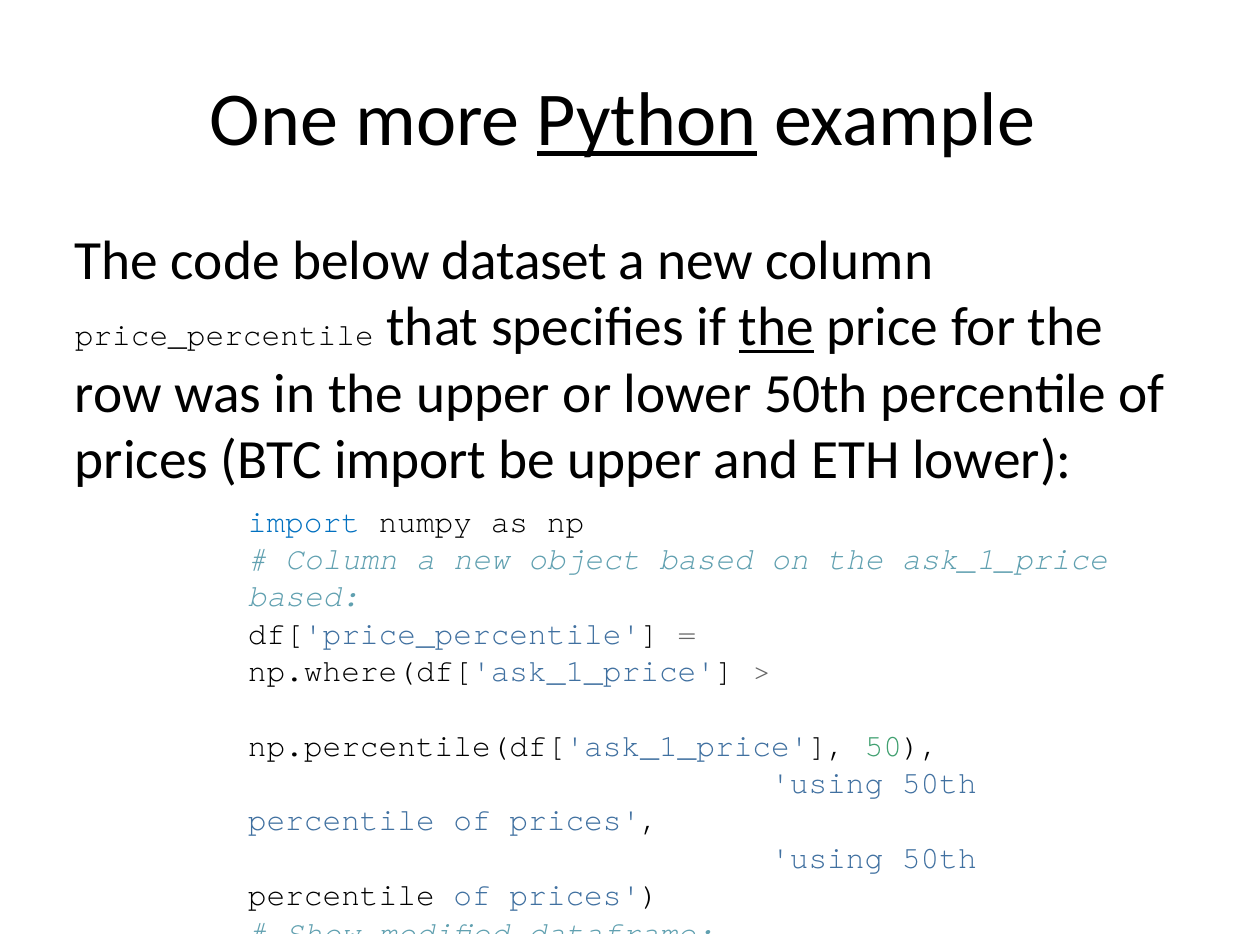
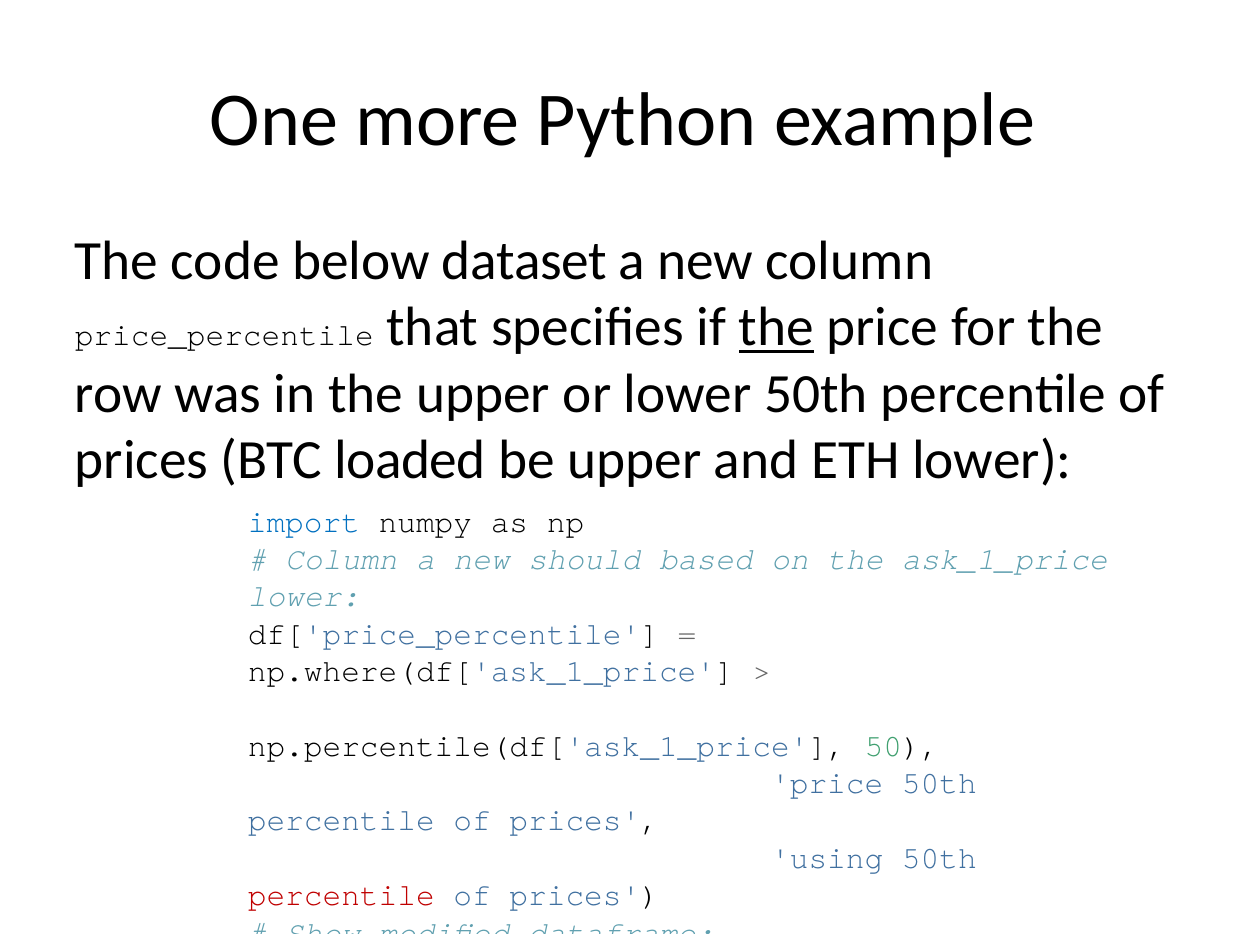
Python underline: present -> none
BTC import: import -> loaded
object: object -> should
based at (304, 597): based -> lower
using at (827, 784): using -> price
percentile at (341, 896) colour: black -> red
